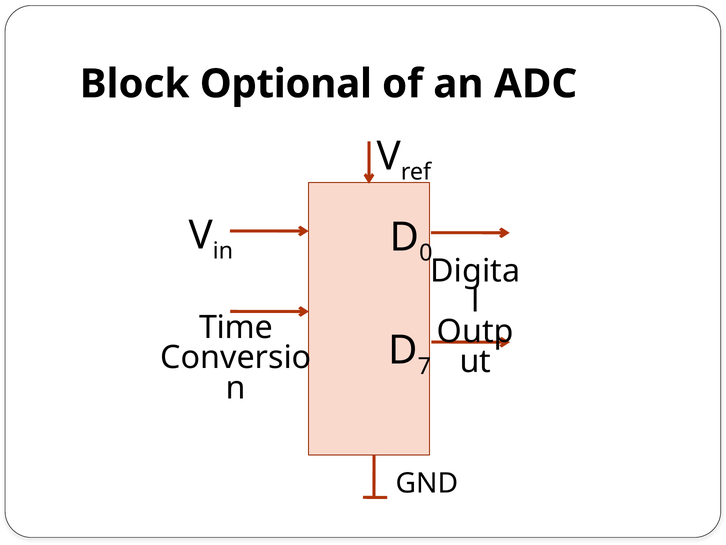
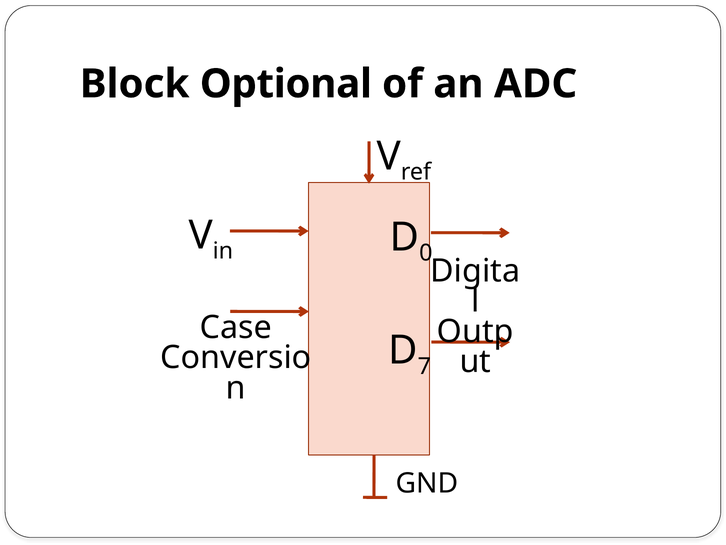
Time: Time -> Case
